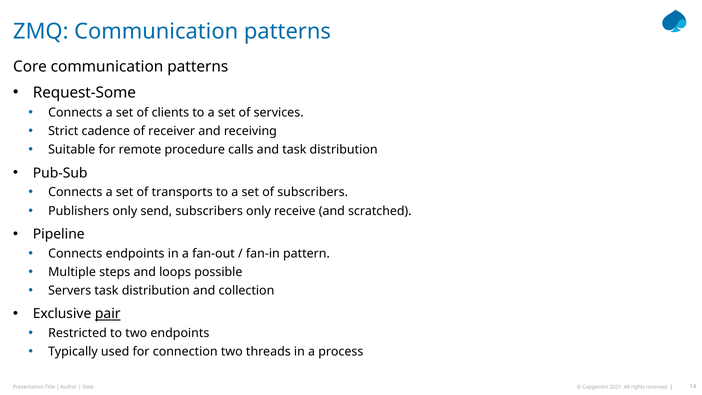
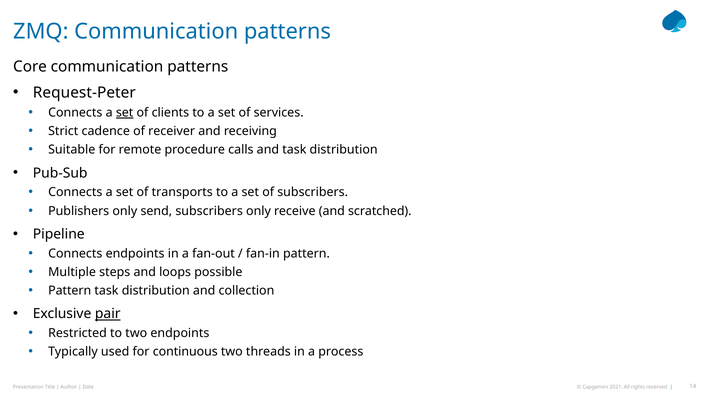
Request-Some: Request-Some -> Request-Peter
set at (125, 113) underline: none -> present
Servers at (70, 291): Servers -> Pattern
connection: connection -> continuous
